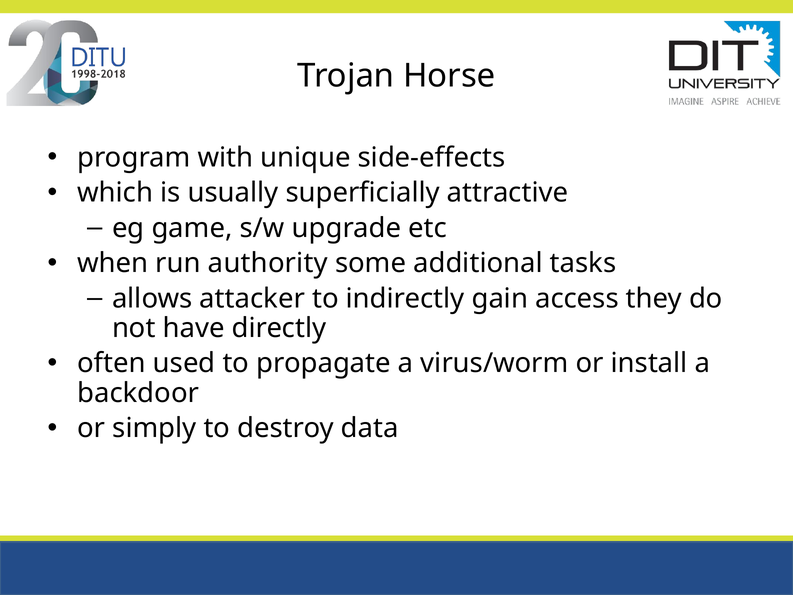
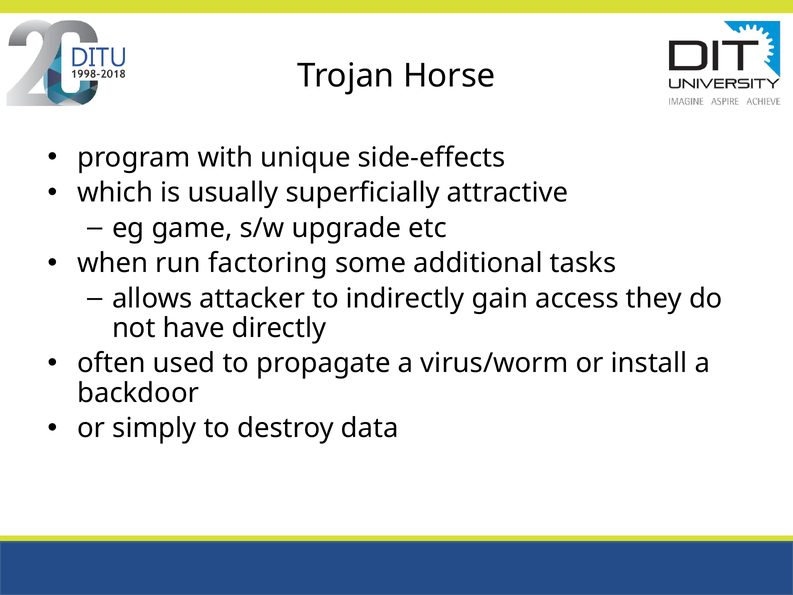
authority: authority -> factoring
